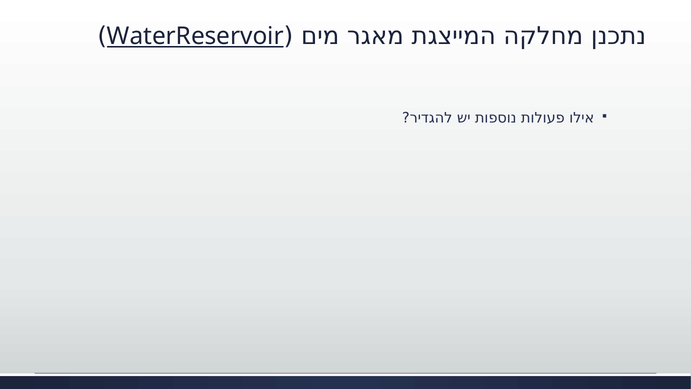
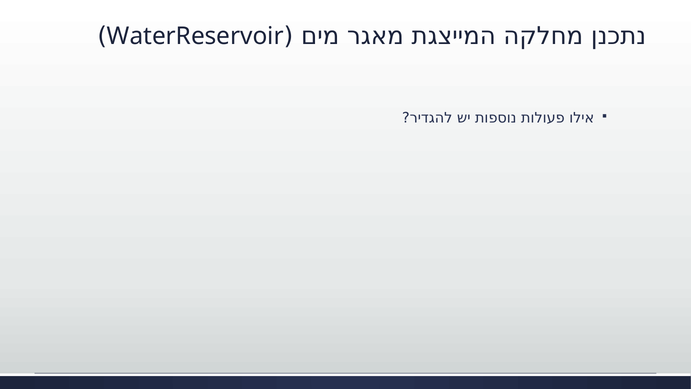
WaterReservoir underline: present -> none
